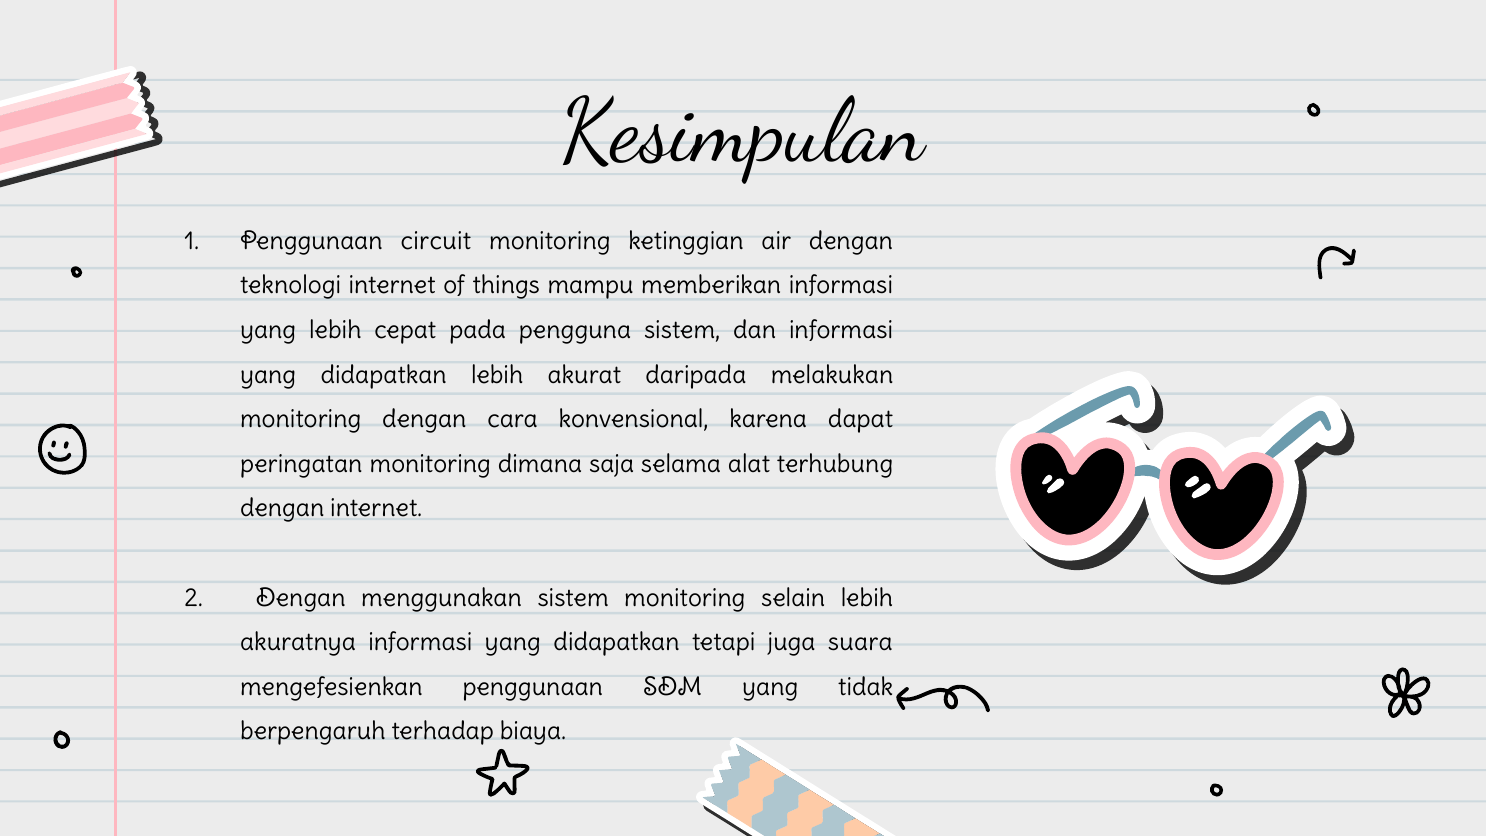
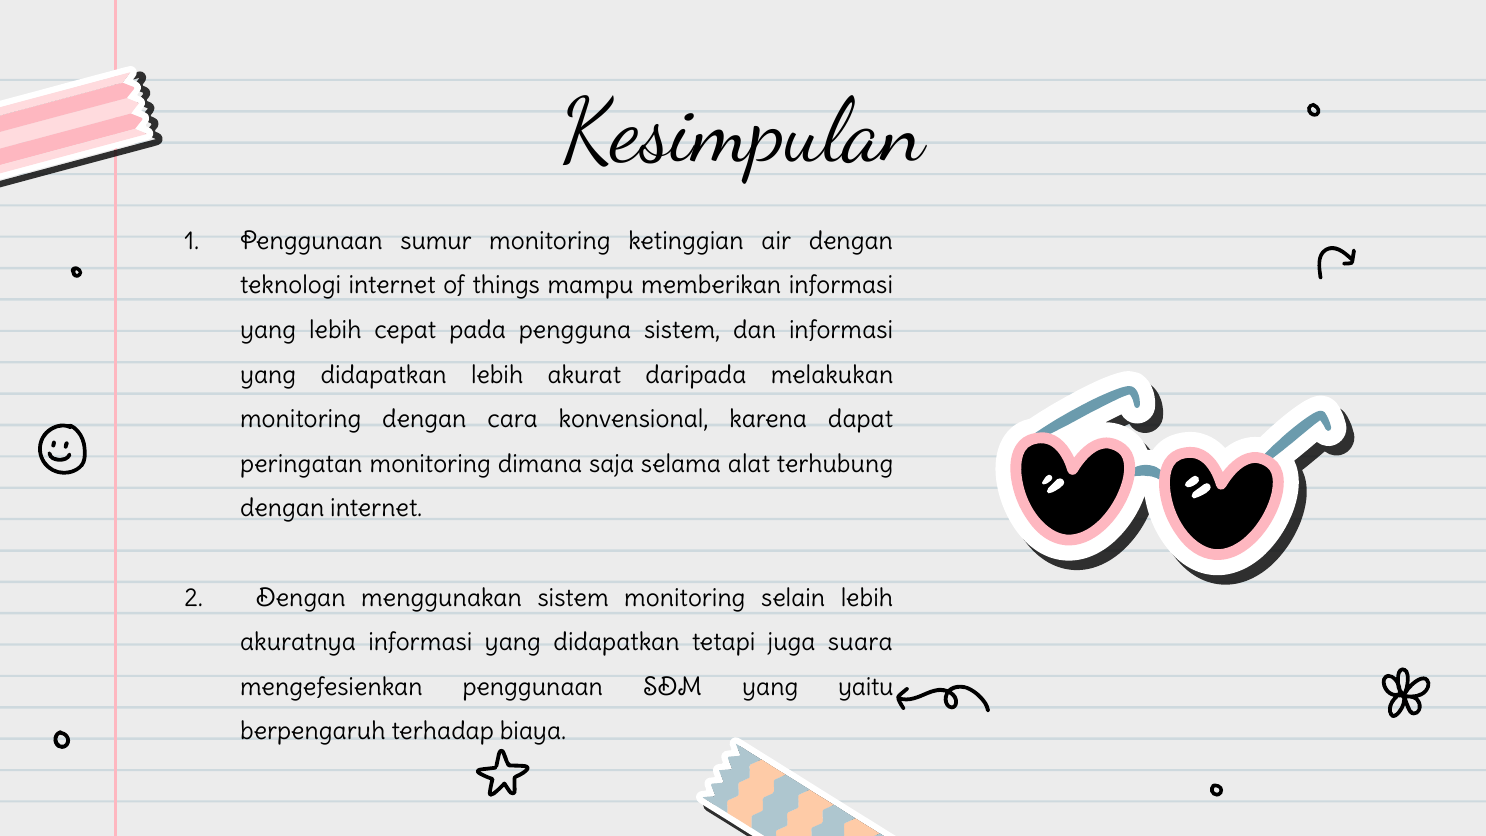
circuit: circuit -> sumur
tidak: tidak -> yaitu
